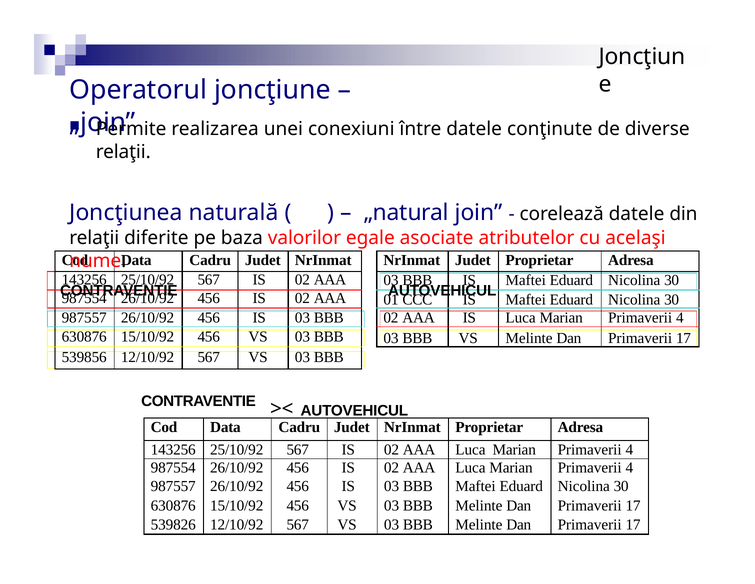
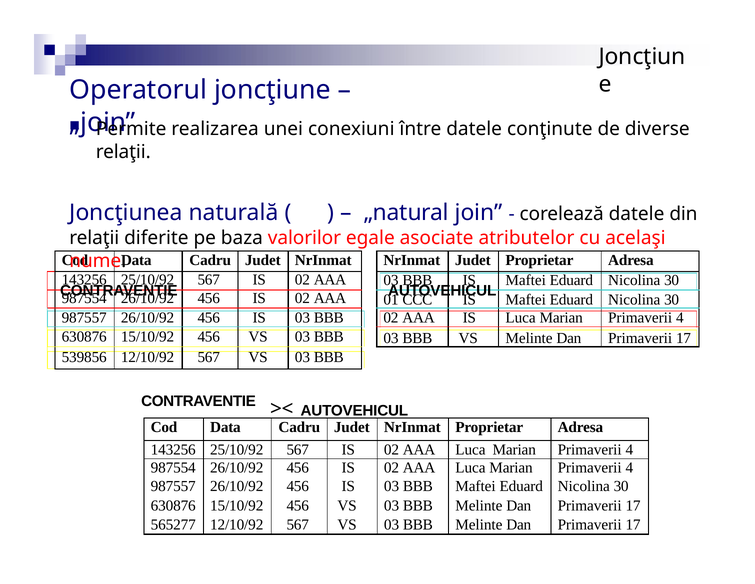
539826: 539826 -> 565277
